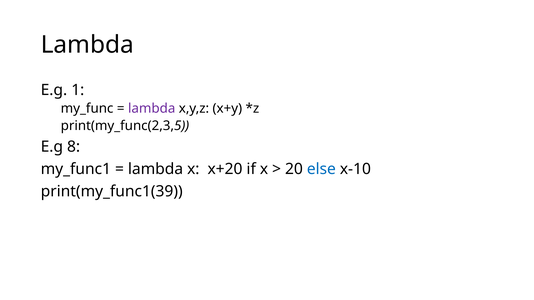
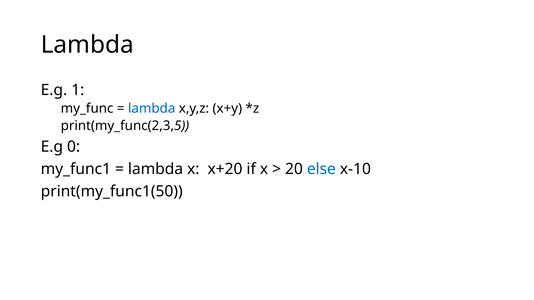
lambda at (152, 109) colour: purple -> blue
8: 8 -> 0
print(my_func1(39: print(my_func1(39 -> print(my_func1(50
